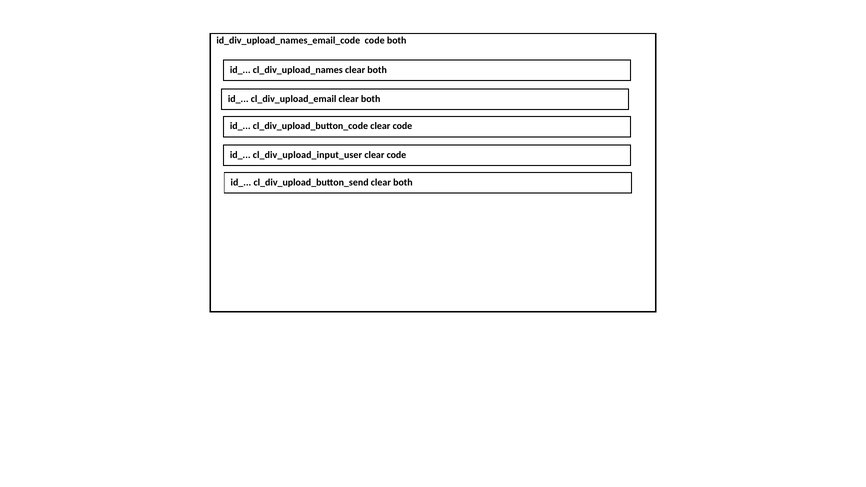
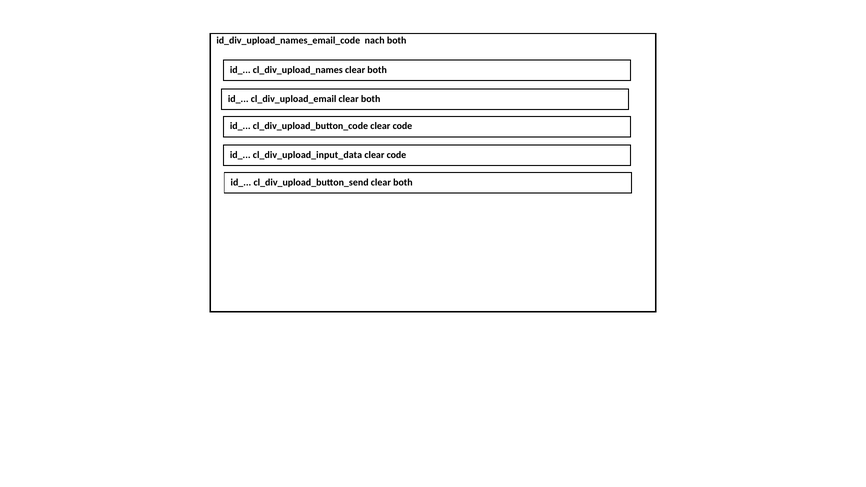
id_div_upload_names_email_code code: code -> nach
cl_div_upload_input_user: cl_div_upload_input_user -> cl_div_upload_input_data
